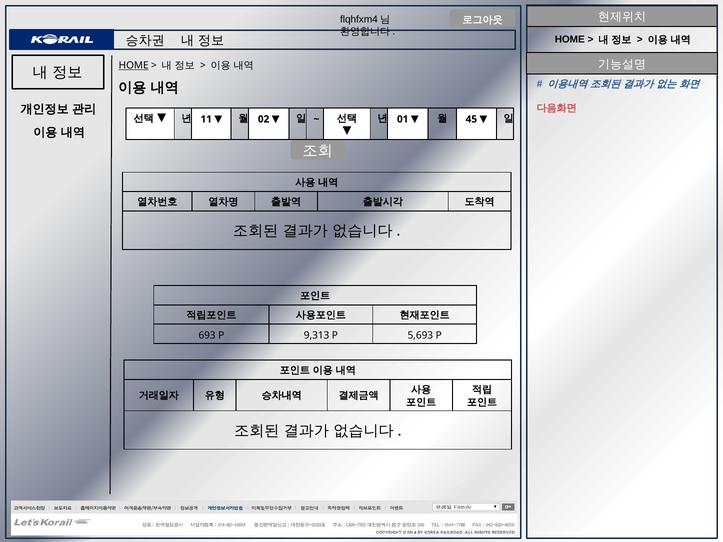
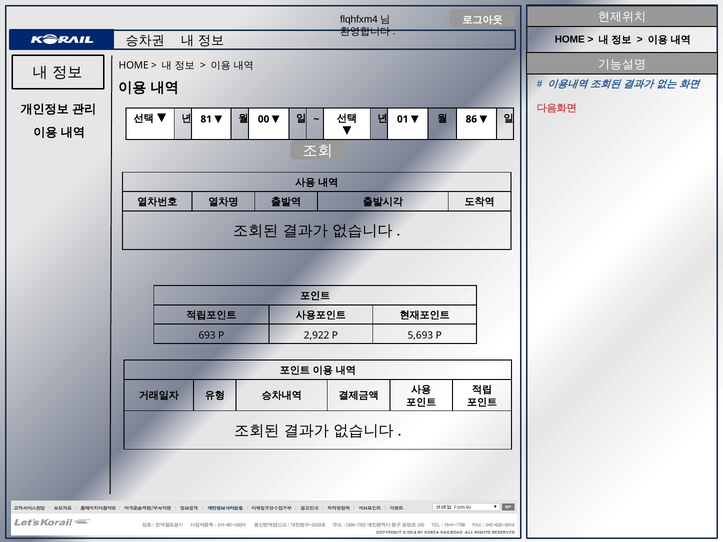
HOME at (134, 66) underline: present -> none
11: 11 -> 81
02: 02 -> 00
45: 45 -> 86
9,313: 9,313 -> 2,922
